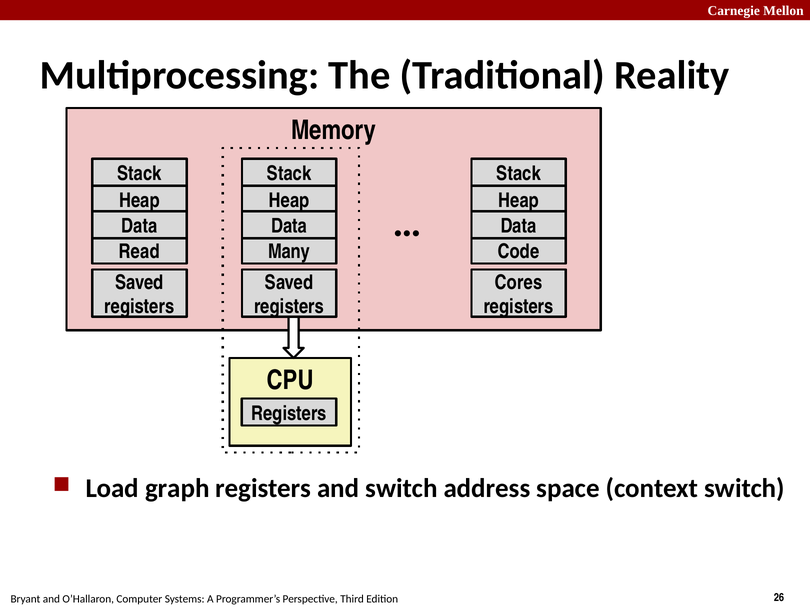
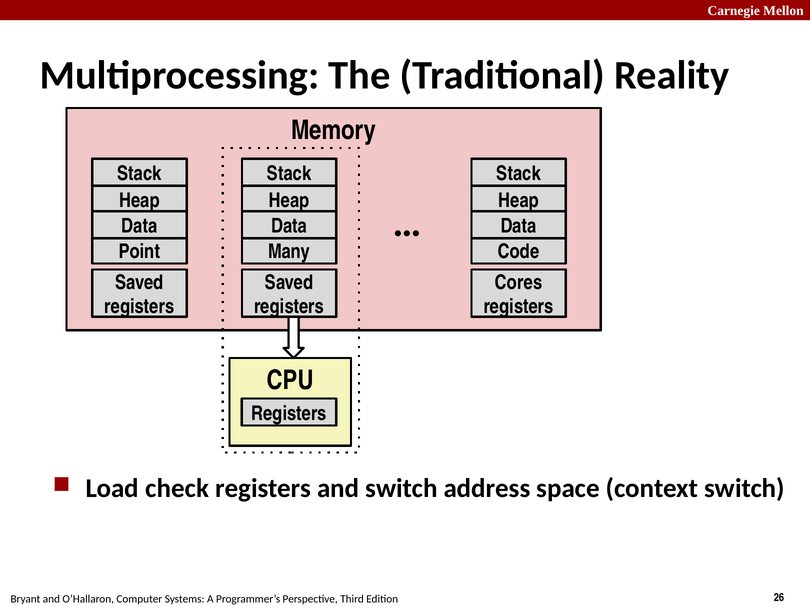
Read: Read -> Point
graph: graph -> check
